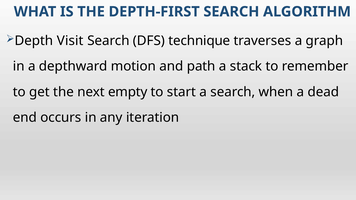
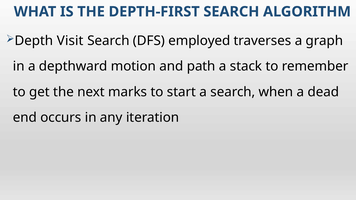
technique: technique -> employed
empty: empty -> marks
